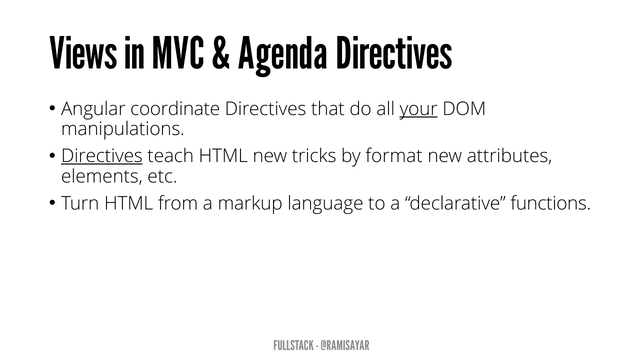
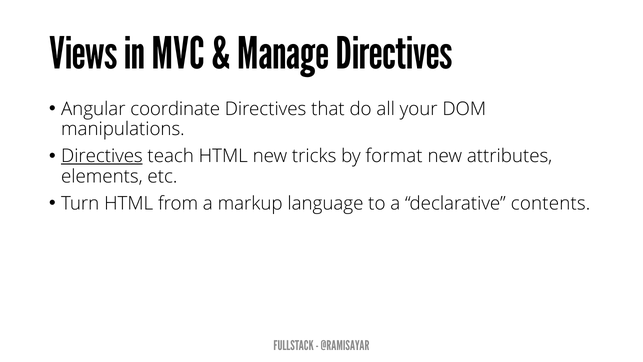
Agenda: Agenda -> Manage
your underline: present -> none
functions: functions -> contents
